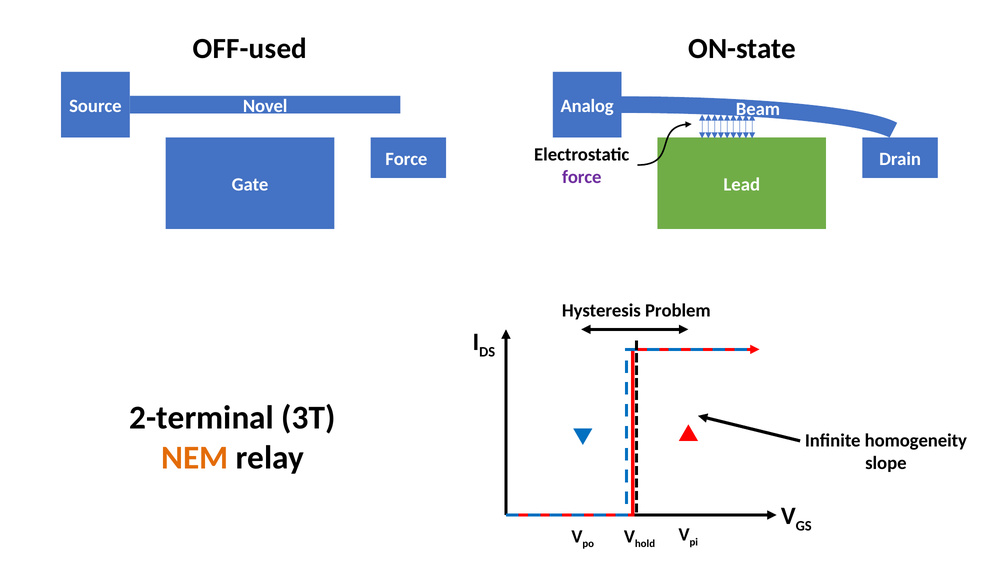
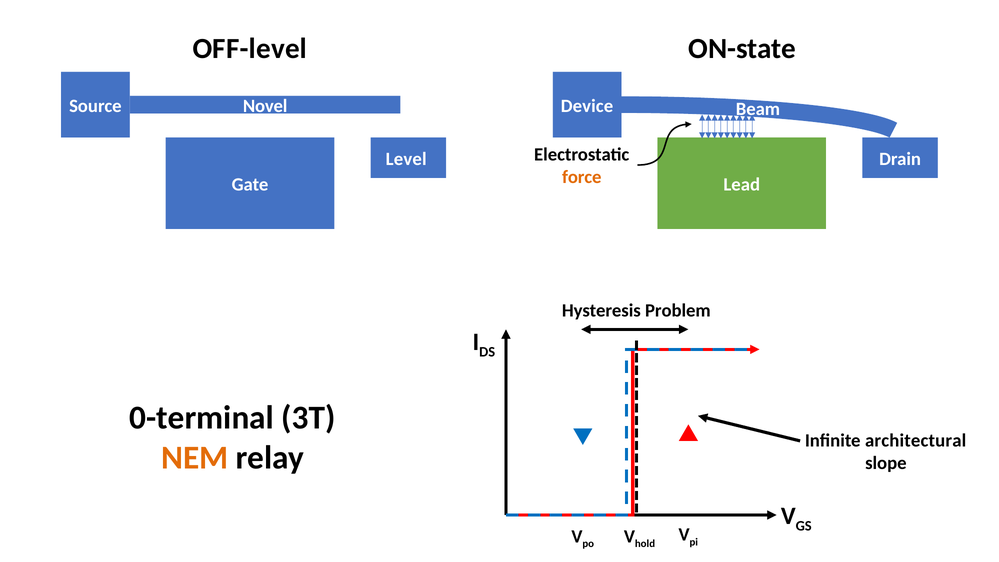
OFF-used: OFF-used -> OFF-level
Analog: Analog -> Device
Force at (406, 159): Force -> Level
force at (582, 177) colour: purple -> orange
2-terminal: 2-terminal -> 0-terminal
homogeneity: homogeneity -> architectural
